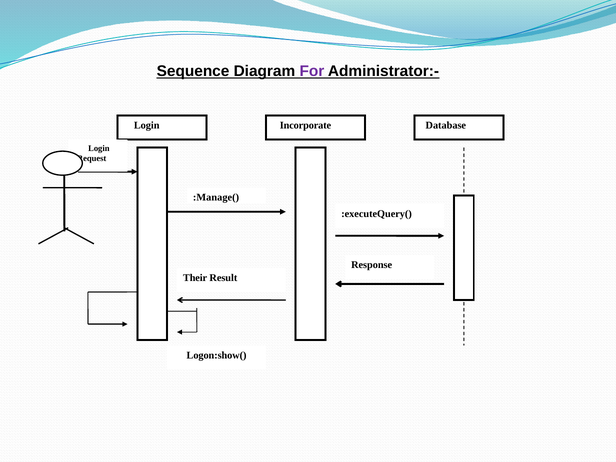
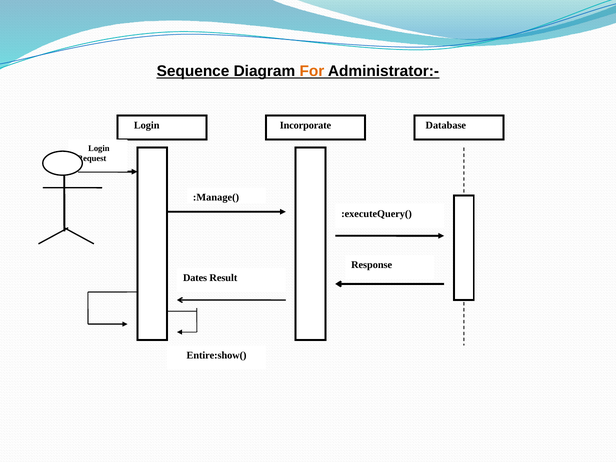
For colour: purple -> orange
Their: Their -> Dates
Logon:show(: Logon:show( -> Entire:show(
